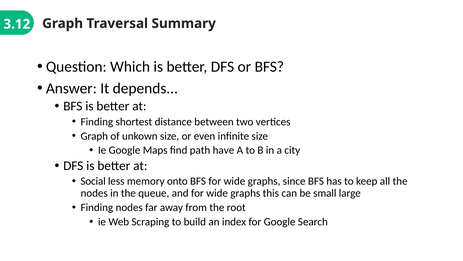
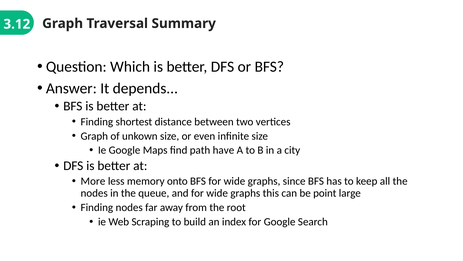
Social: Social -> More
small: small -> point
